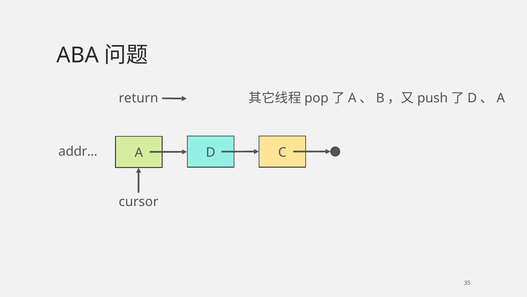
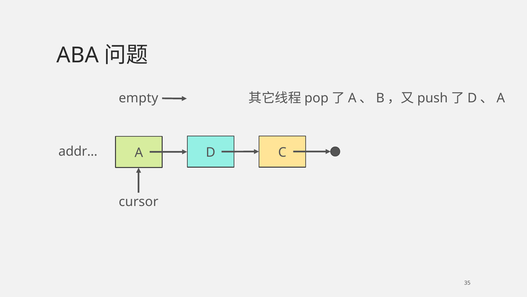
return: return -> empty
